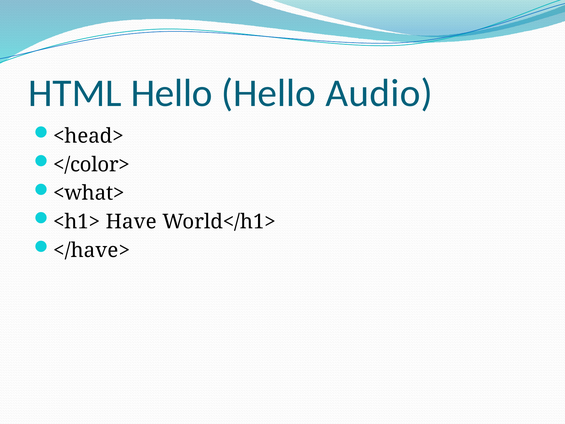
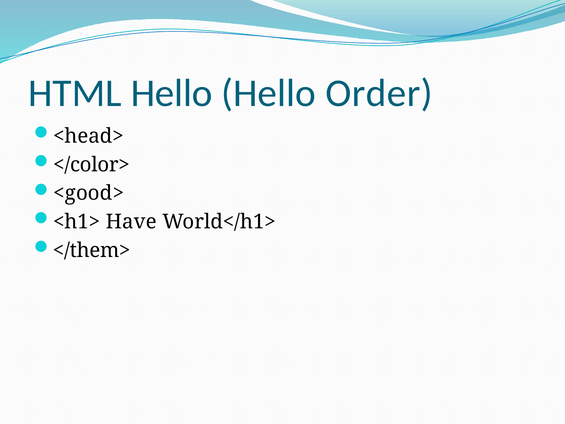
Audio: Audio -> Order
<what>: <what> -> <good>
</have>: </have> -> </them>
